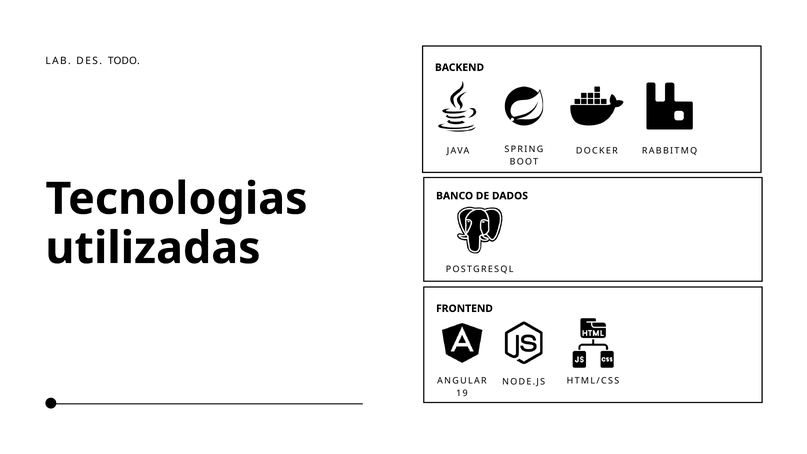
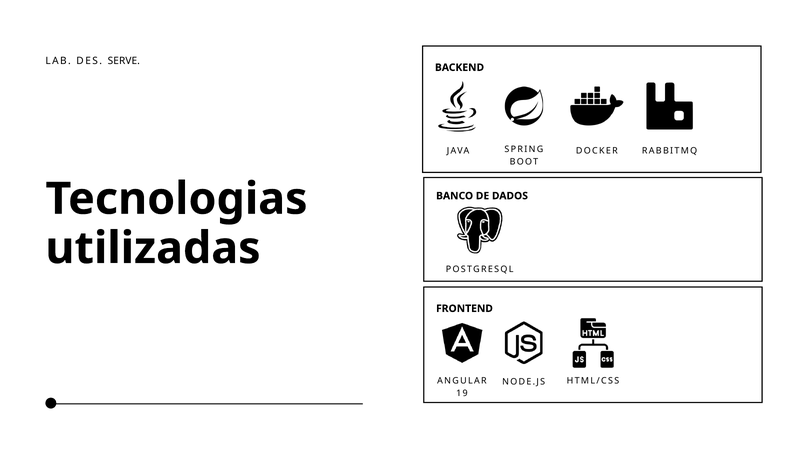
TODO: TODO -> SERVE
